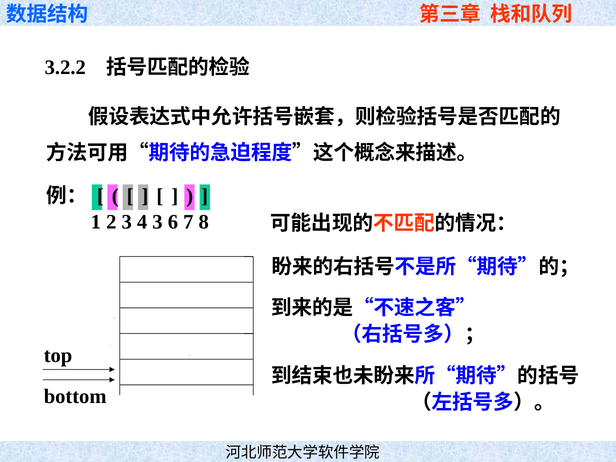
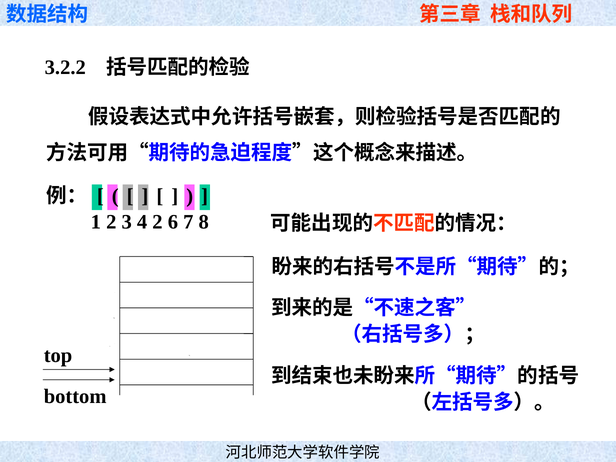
4 3: 3 -> 2
